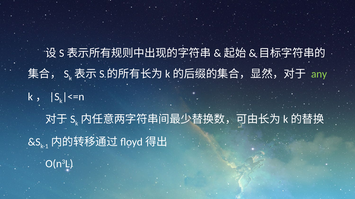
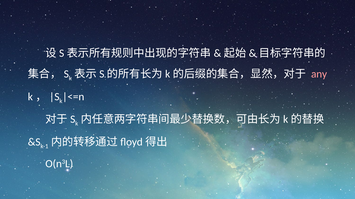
any colour: light green -> pink
